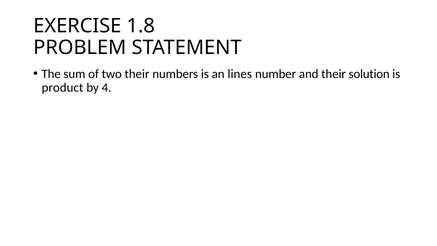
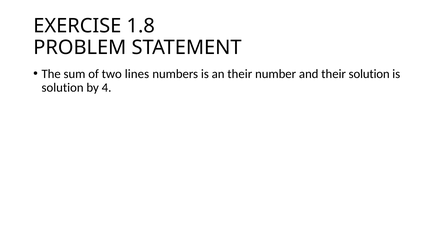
two their: their -> lines
an lines: lines -> their
product at (62, 88): product -> solution
